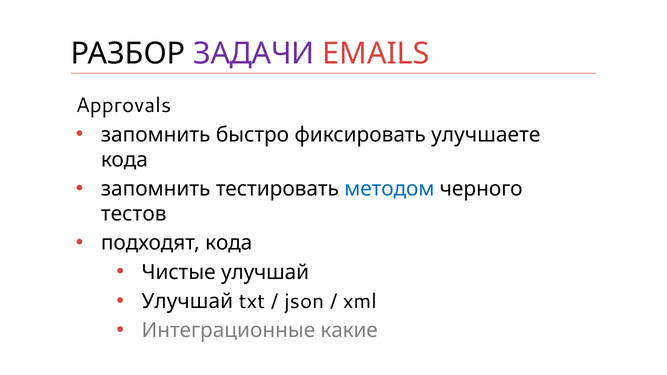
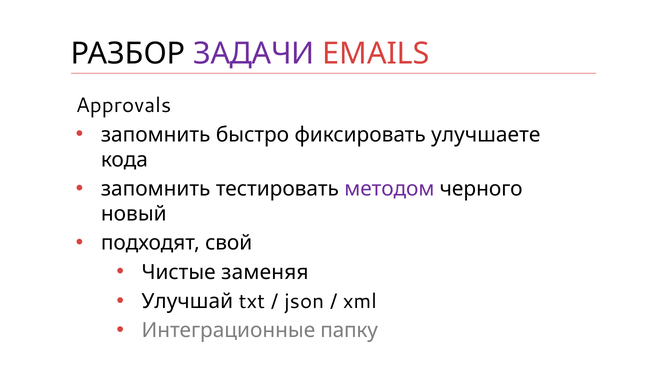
методом colour: blue -> purple
тестов: тестов -> новый
подходят кода: кода -> свой
Чистые улучшай: улучшай -> заменяя
какие: какие -> папку
